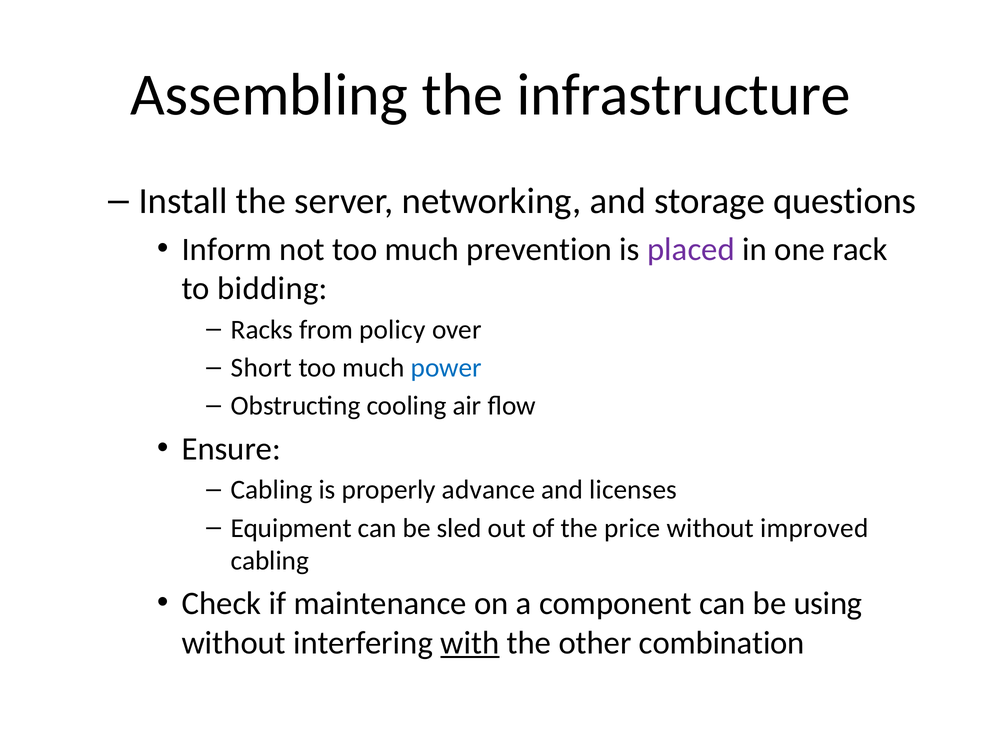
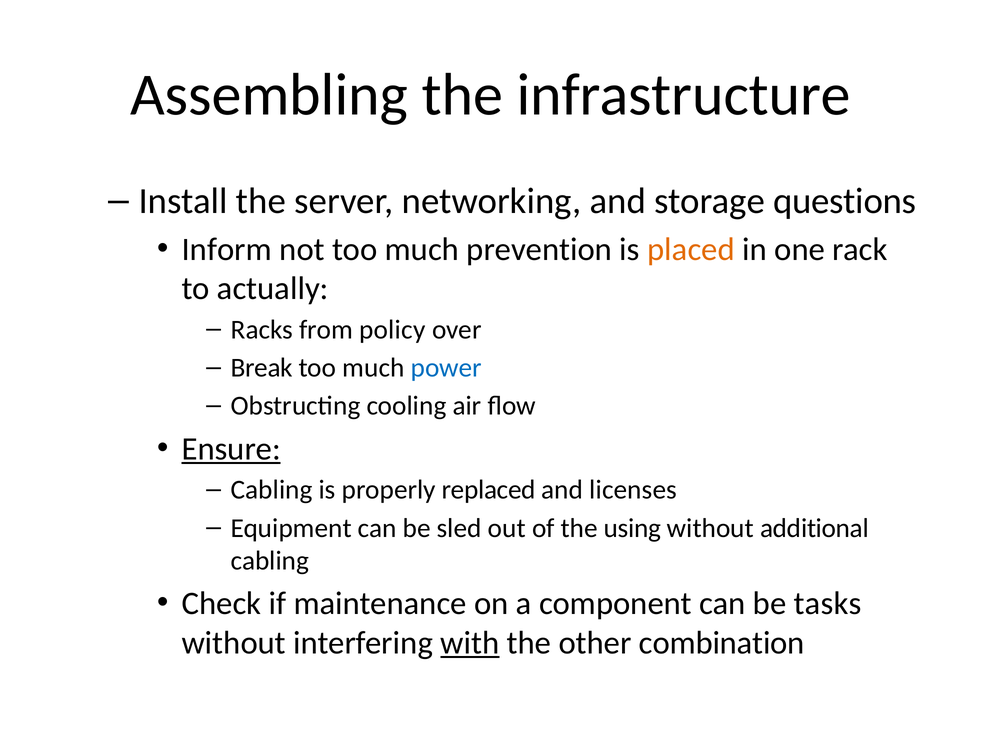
placed colour: purple -> orange
bidding: bidding -> actually
Short: Short -> Break
Ensure underline: none -> present
advance: advance -> replaced
price: price -> using
improved: improved -> additional
using: using -> tasks
